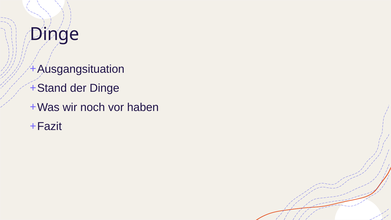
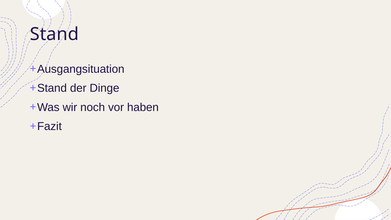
Dinge at (55, 34): Dinge -> Stand
